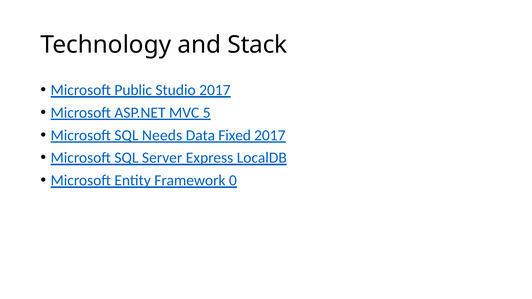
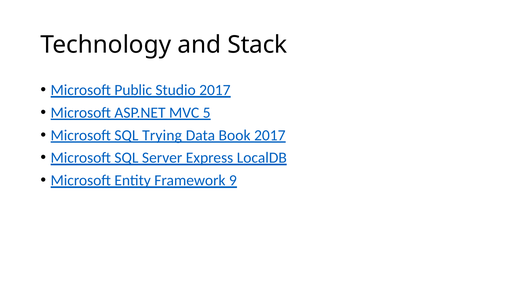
Needs: Needs -> Trying
Fixed: Fixed -> Book
0: 0 -> 9
